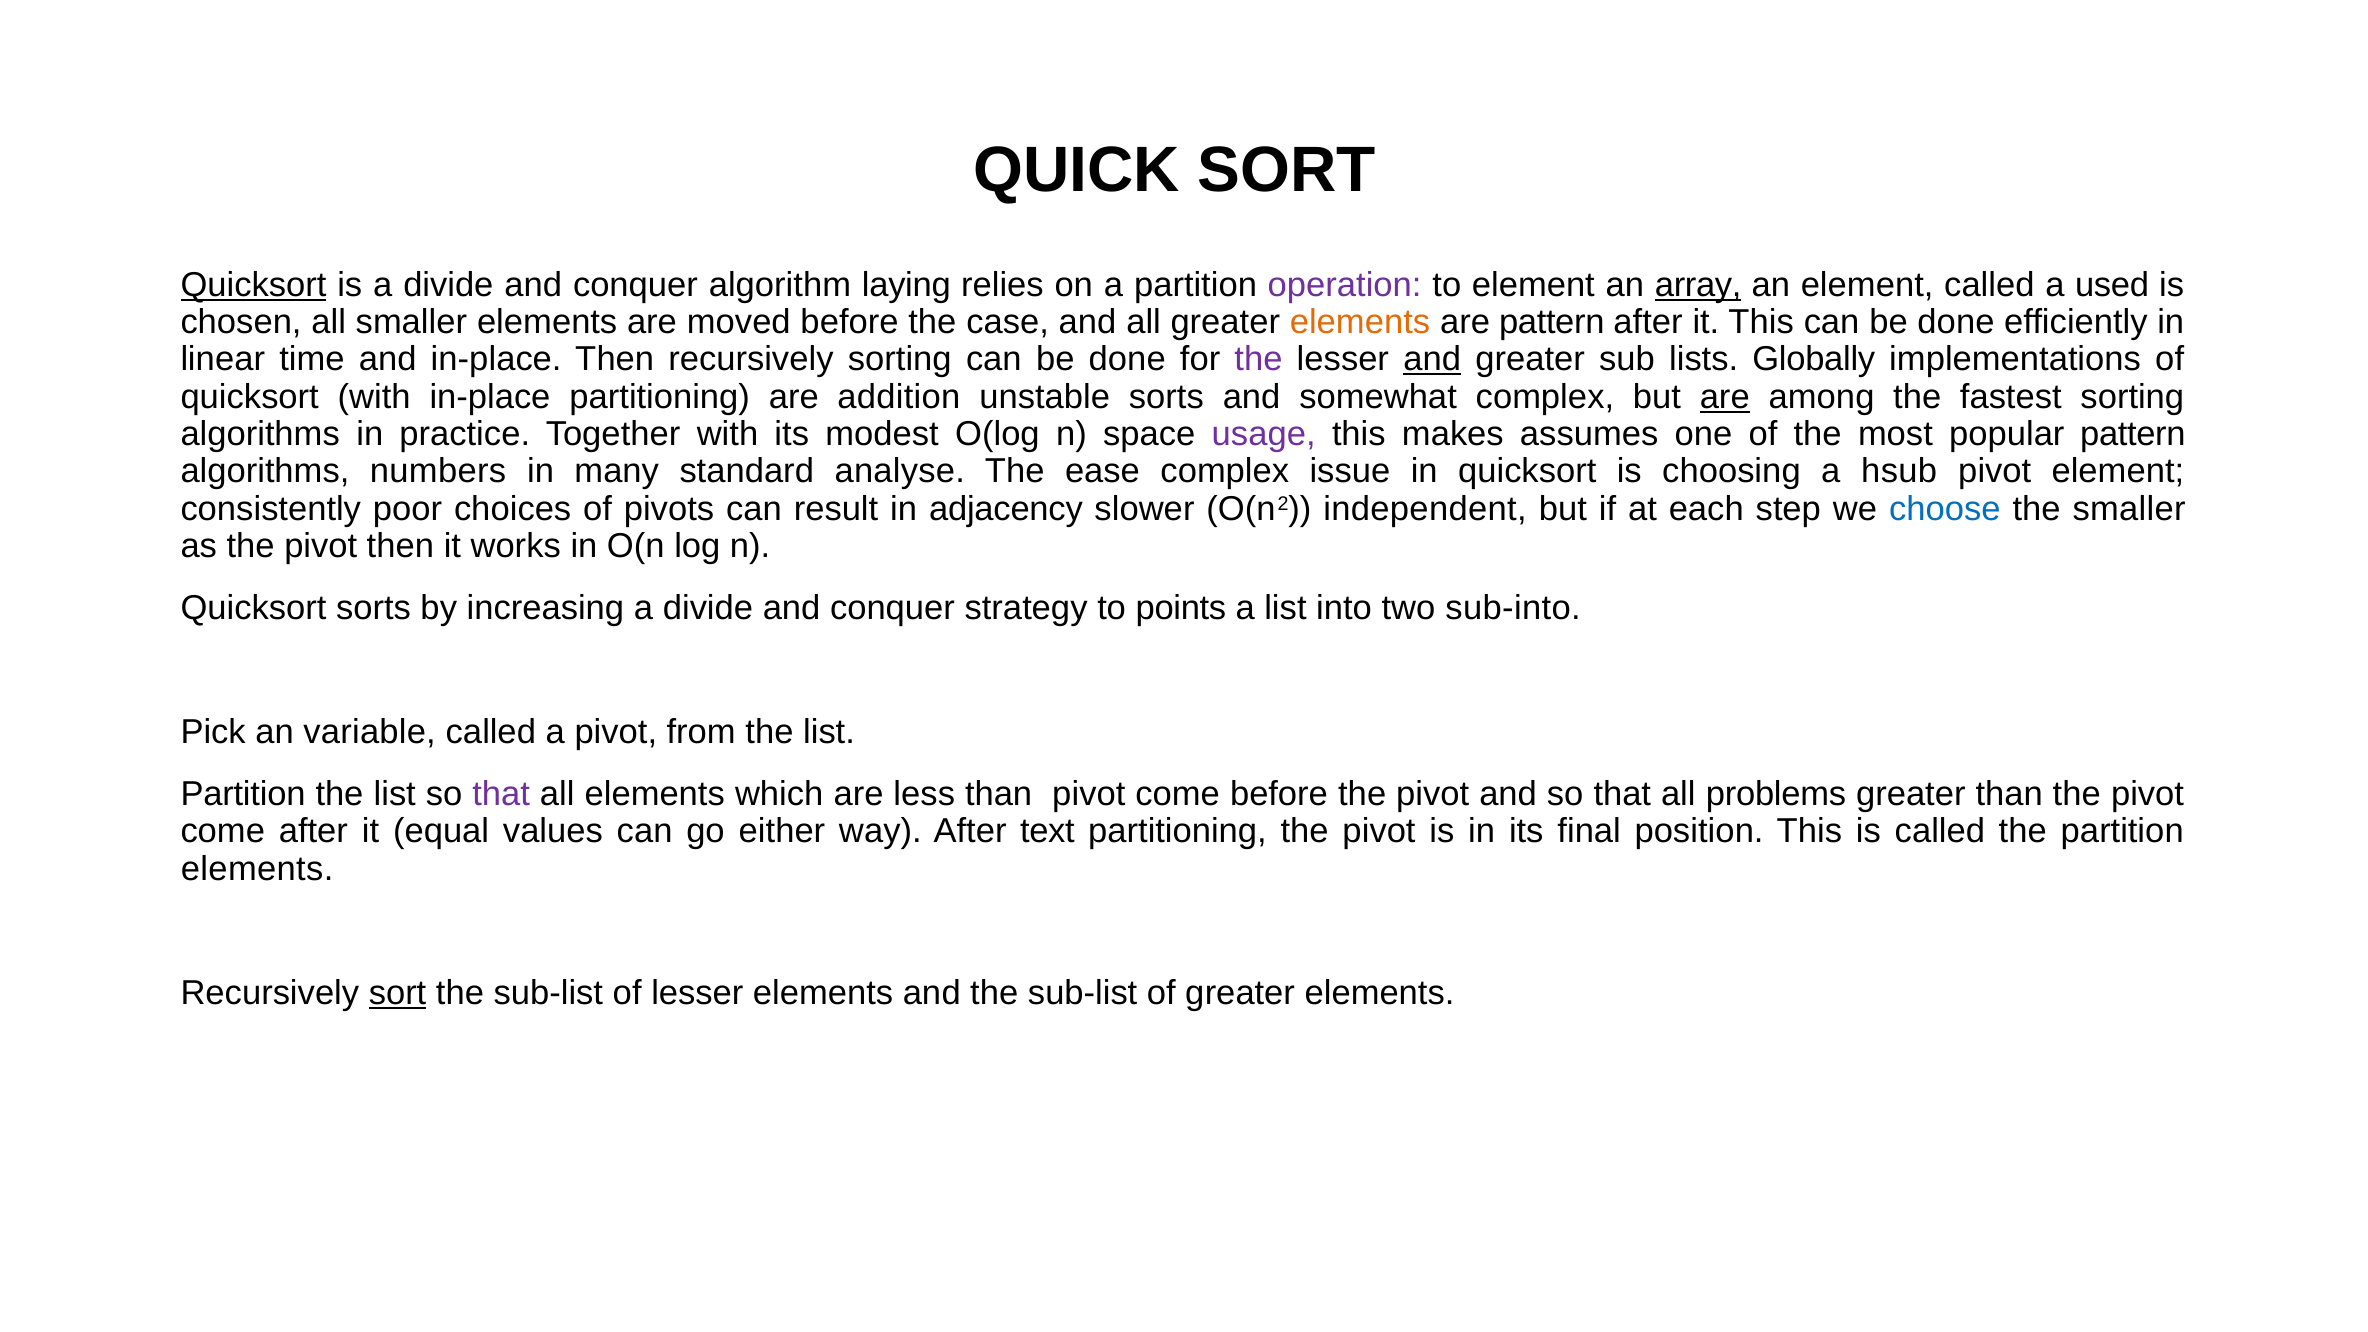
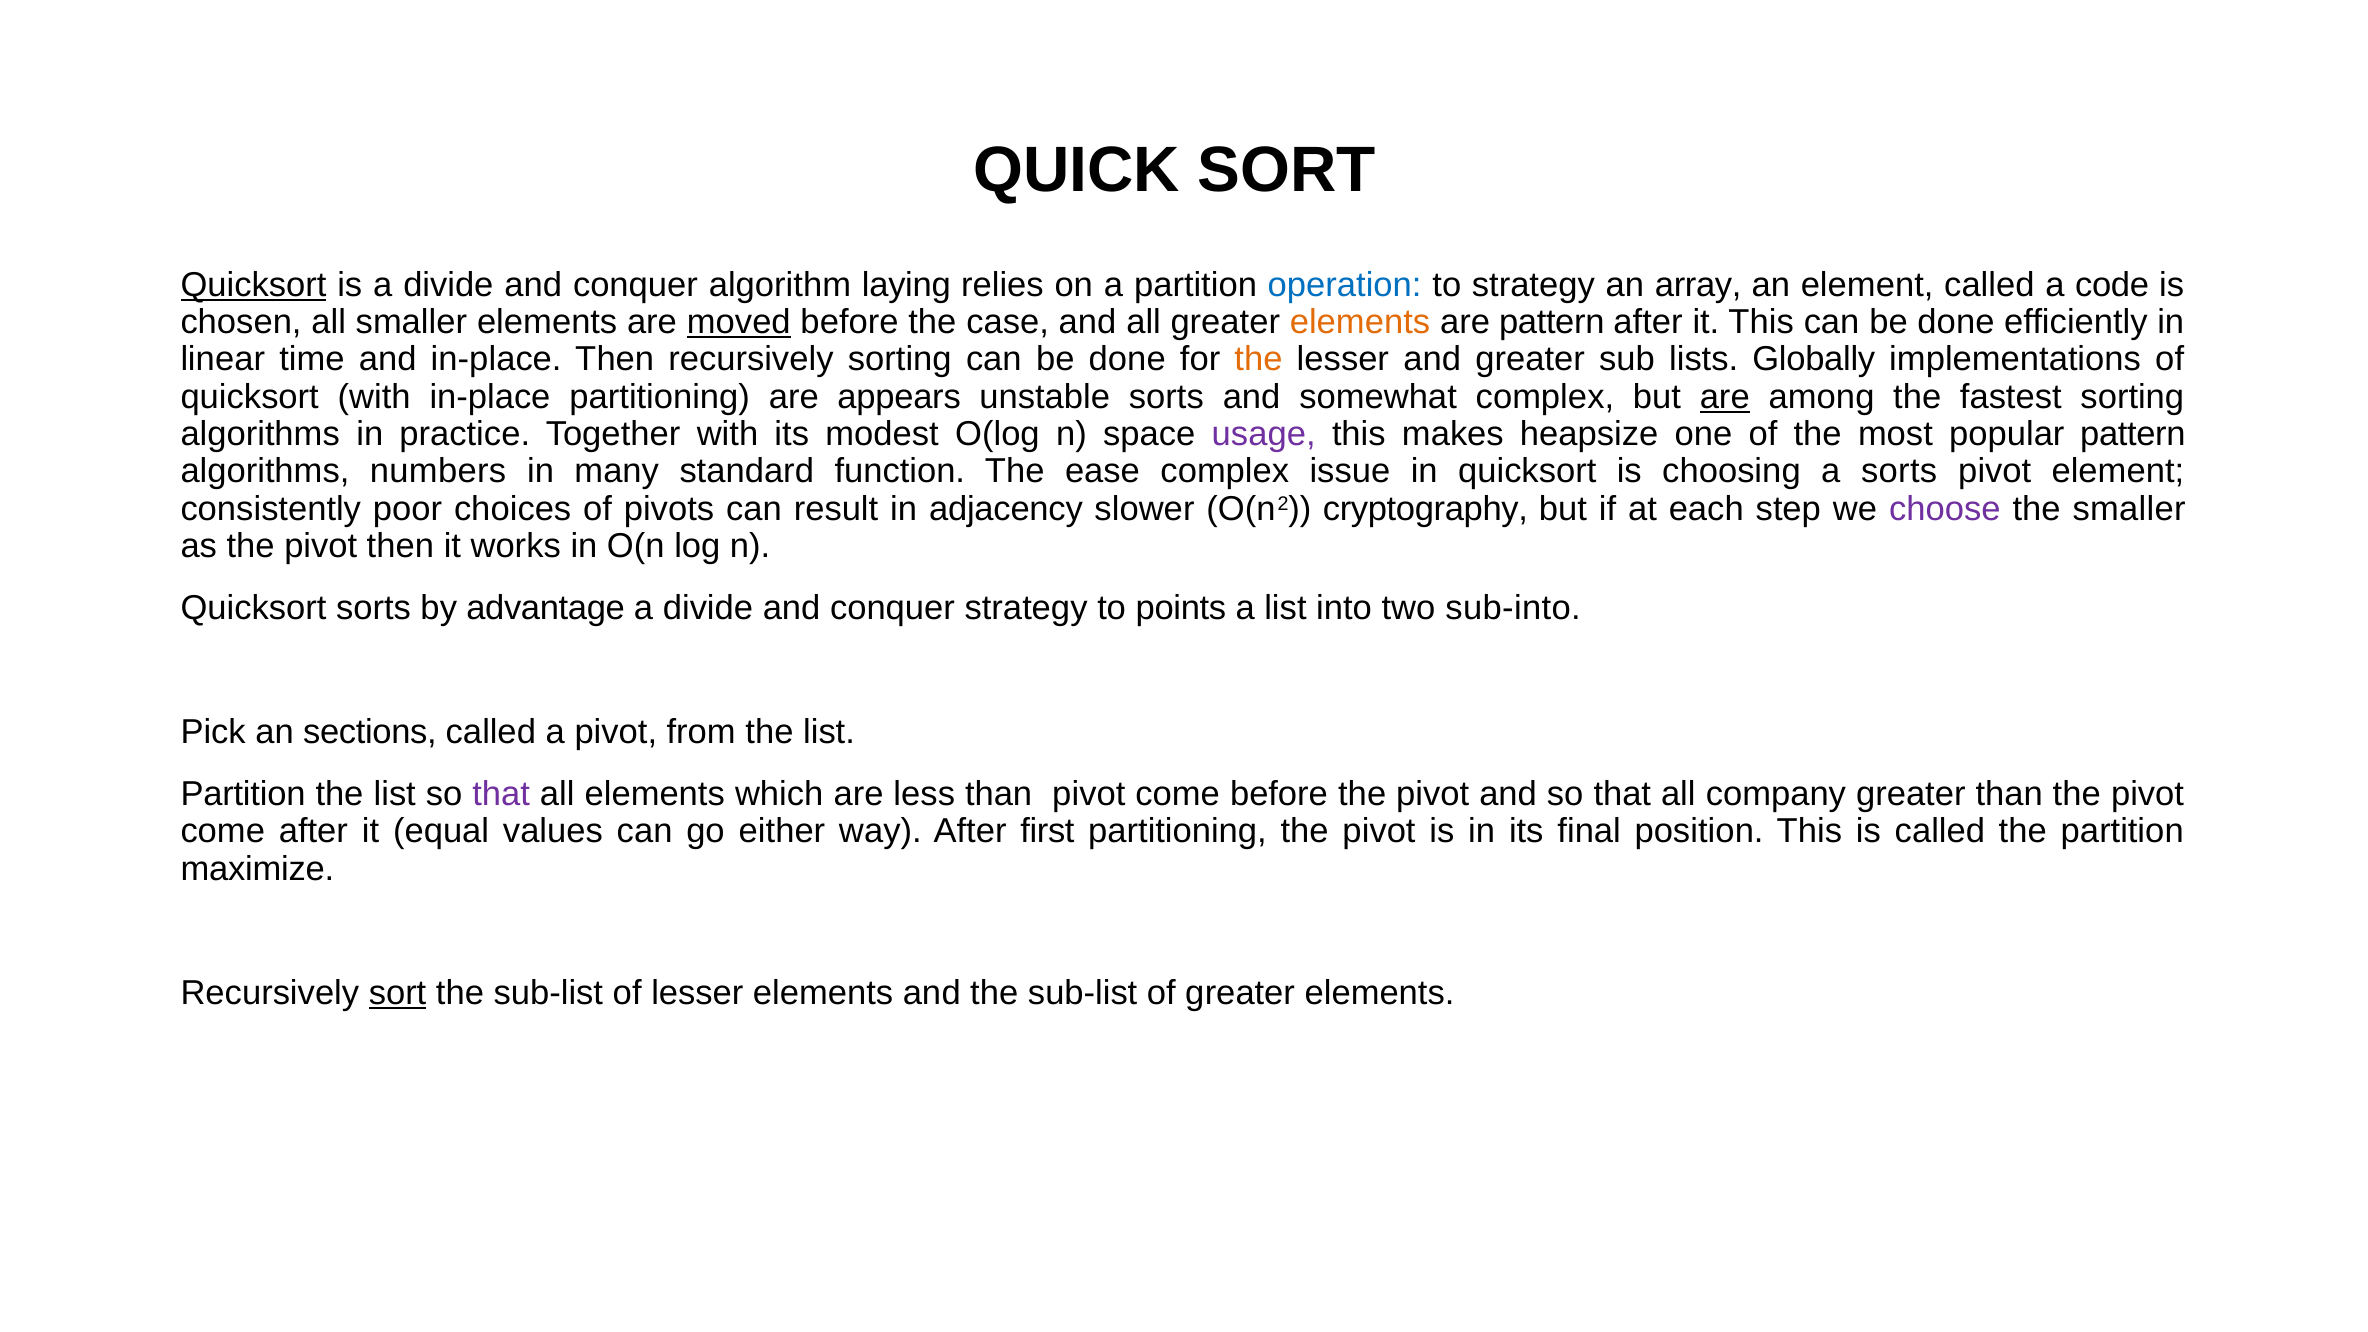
operation colour: purple -> blue
to element: element -> strategy
array underline: present -> none
used: used -> code
moved underline: none -> present
the at (1258, 359) colour: purple -> orange
and at (1432, 359) underline: present -> none
addition: addition -> appears
assumes: assumes -> heapsize
analyse: analyse -> function
a hsub: hsub -> sorts
independent: independent -> cryptography
choose colour: blue -> purple
increasing: increasing -> advantage
variable: variable -> sections
problems: problems -> company
text: text -> first
elements at (257, 869): elements -> maximize
